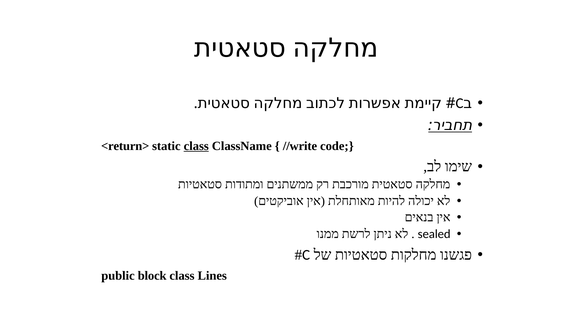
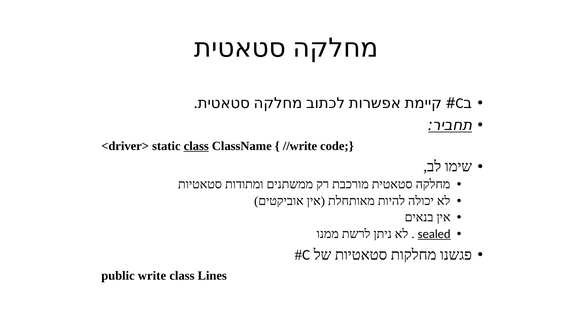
<return>: <return> -> <driver>
sealed underline: none -> present
block: block -> write
